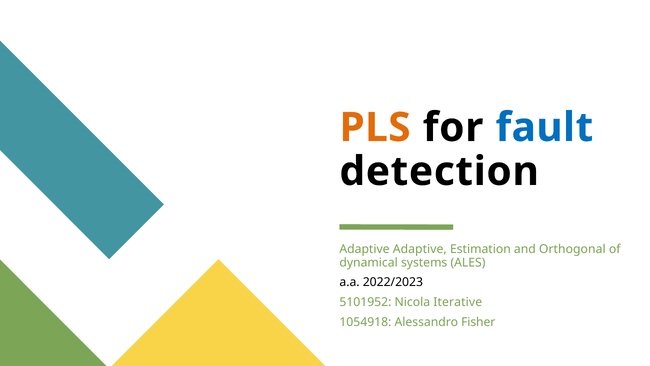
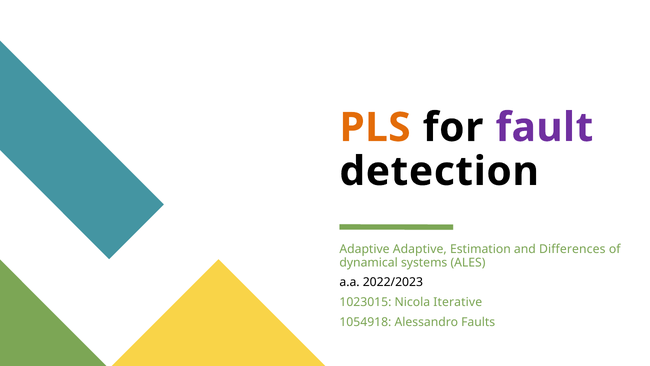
fault colour: blue -> purple
Orthogonal: Orthogonal -> Differences
5101952: 5101952 -> 1023015
Fisher: Fisher -> Faults
